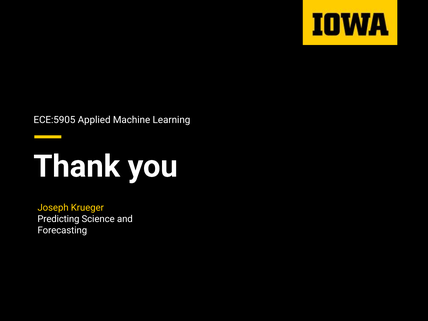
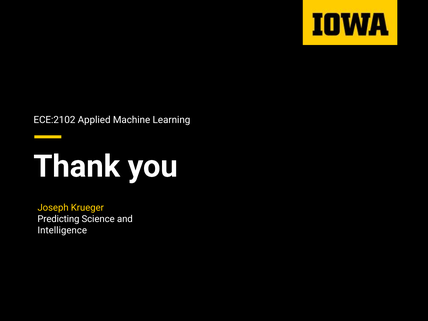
ECE:5905: ECE:5905 -> ECE:2102
Forecasting: Forecasting -> Intelligence
